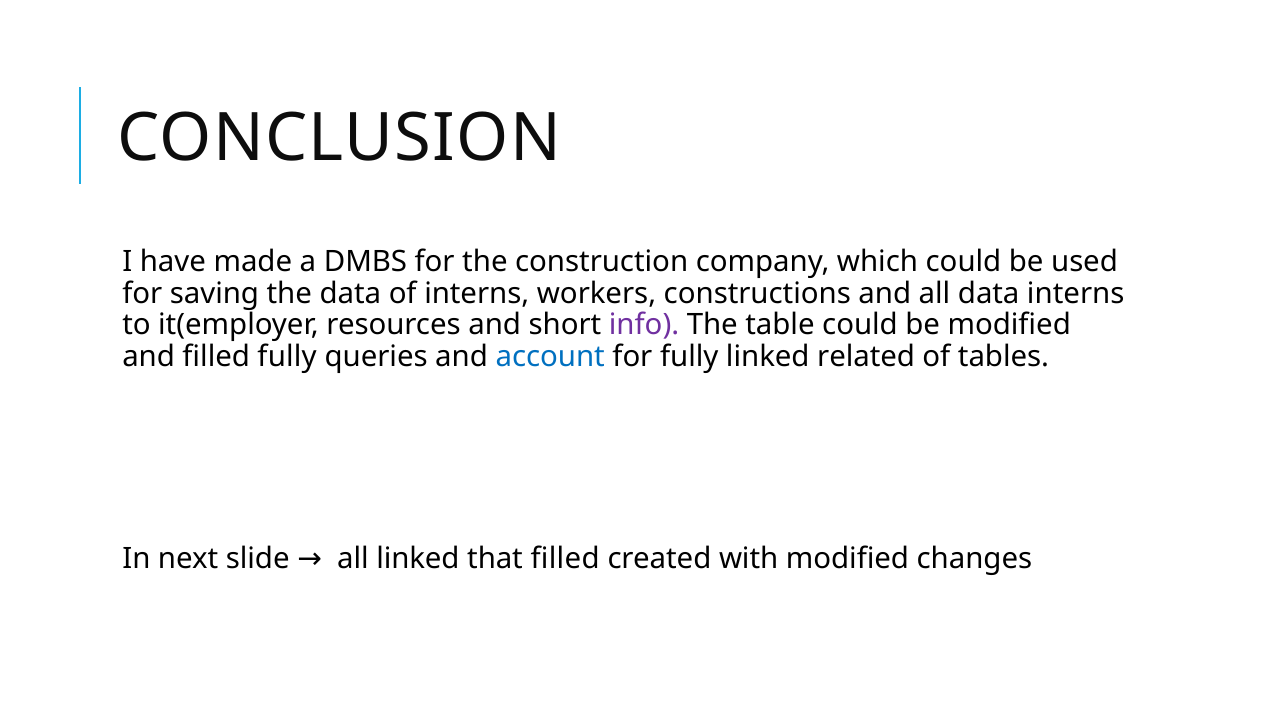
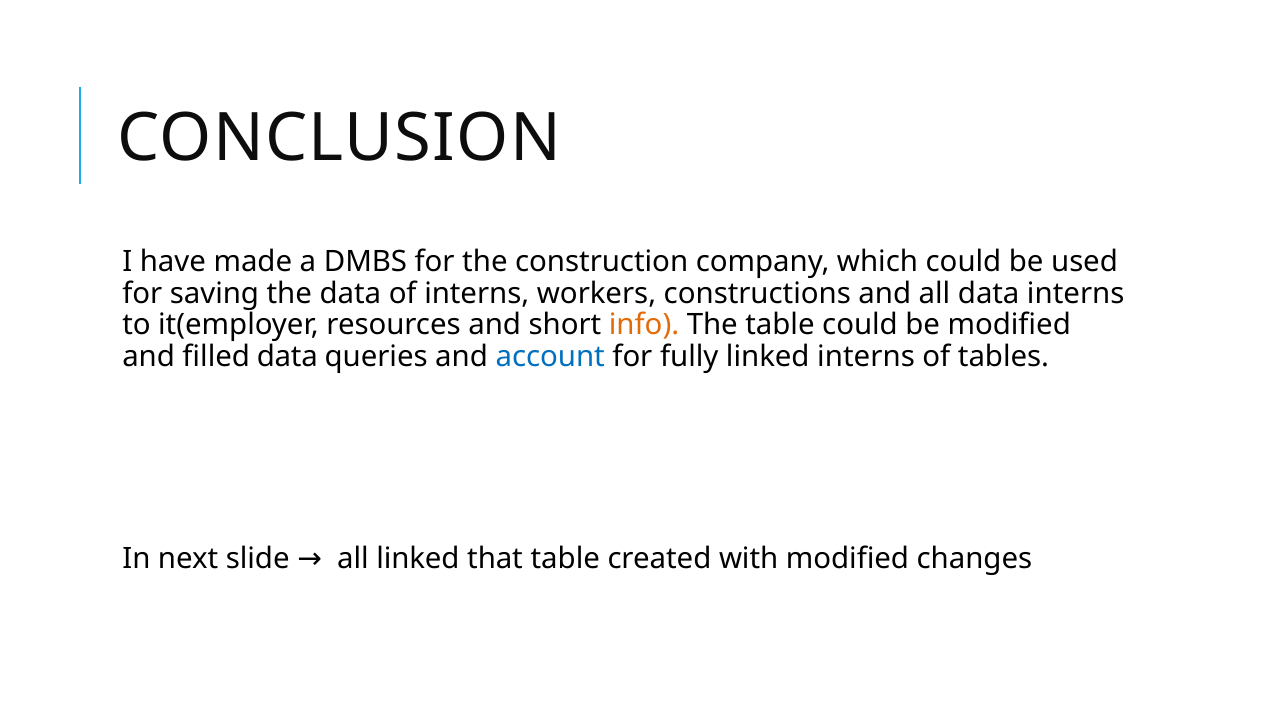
info colour: purple -> orange
filled fully: fully -> data
linked related: related -> interns
that filled: filled -> table
